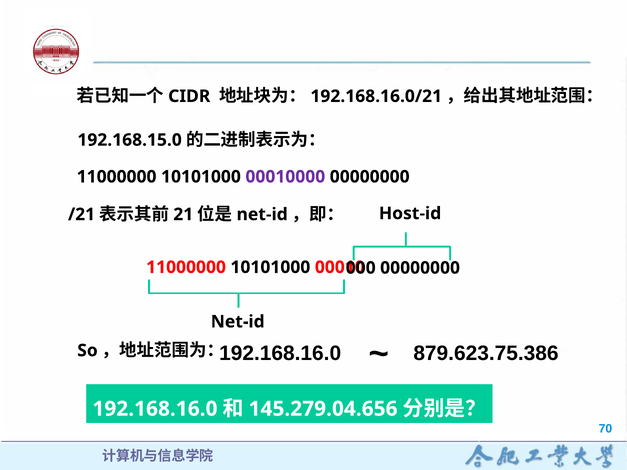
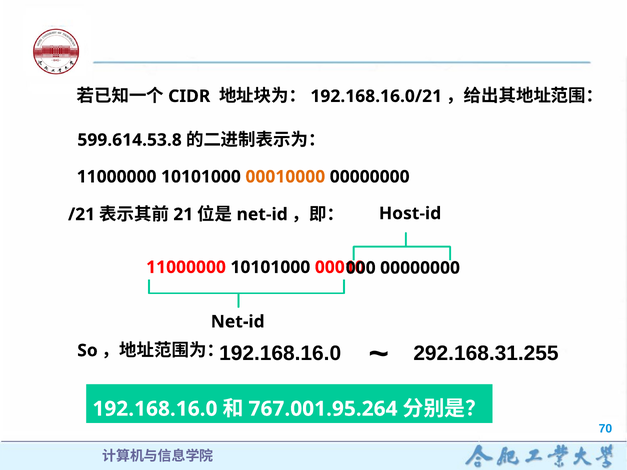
192.168.15.0: 192.168.15.0 -> 599.614.53.8
00010000 colour: purple -> orange
879.623.75.386: 879.623.75.386 -> 292.168.31.255
145.279.04.656: 145.279.04.656 -> 767.001.95.264
